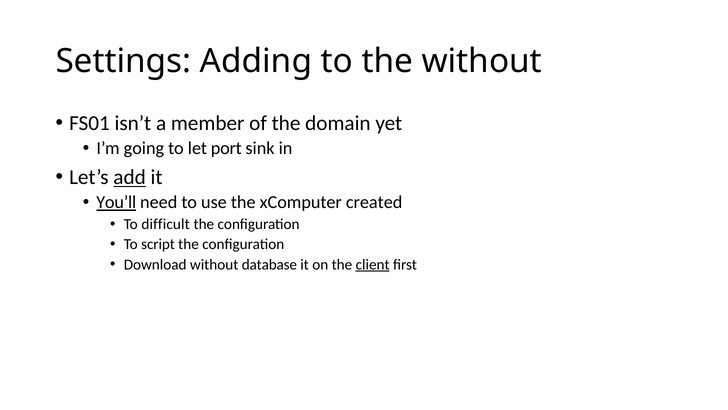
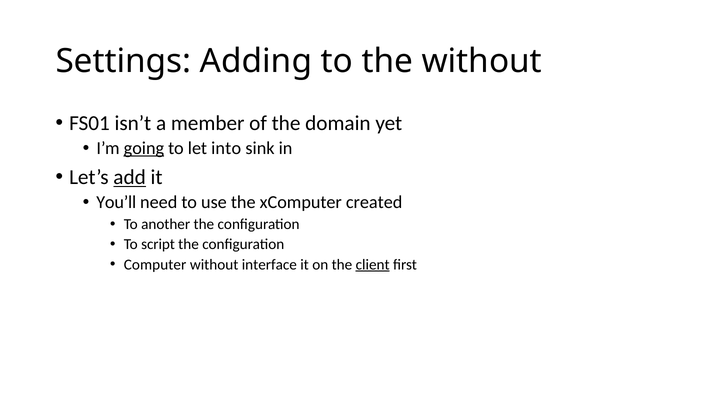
going underline: none -> present
port: port -> into
You’ll underline: present -> none
difficult: difficult -> another
Download: Download -> Computer
database: database -> interface
